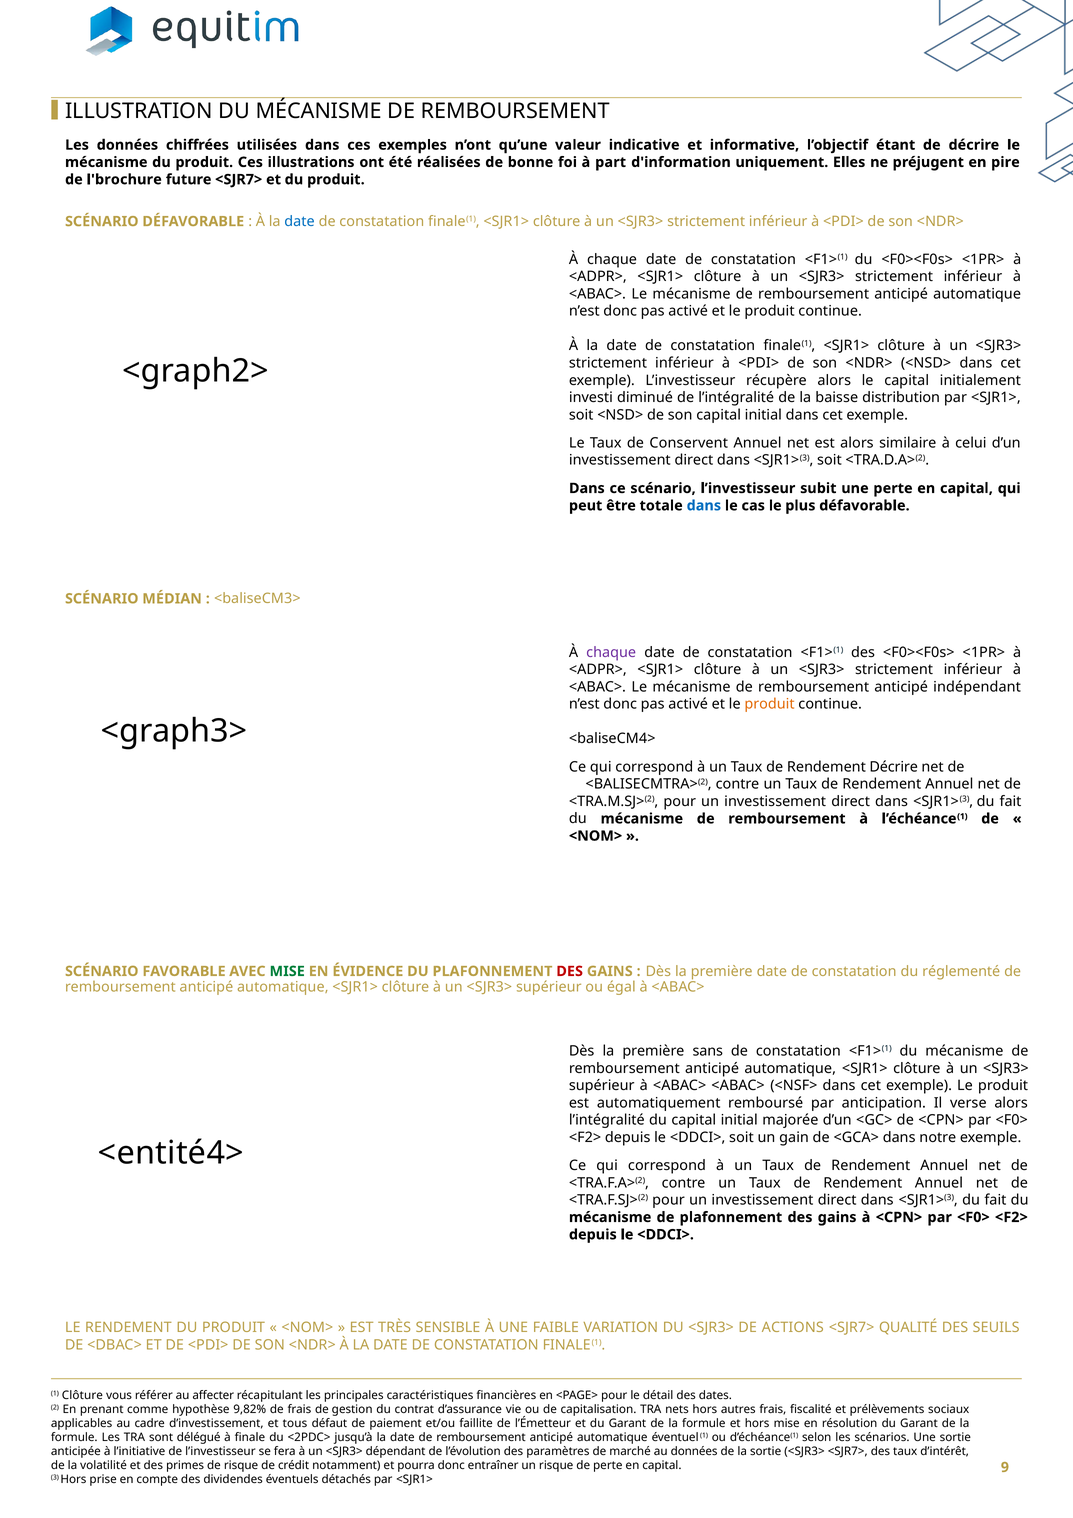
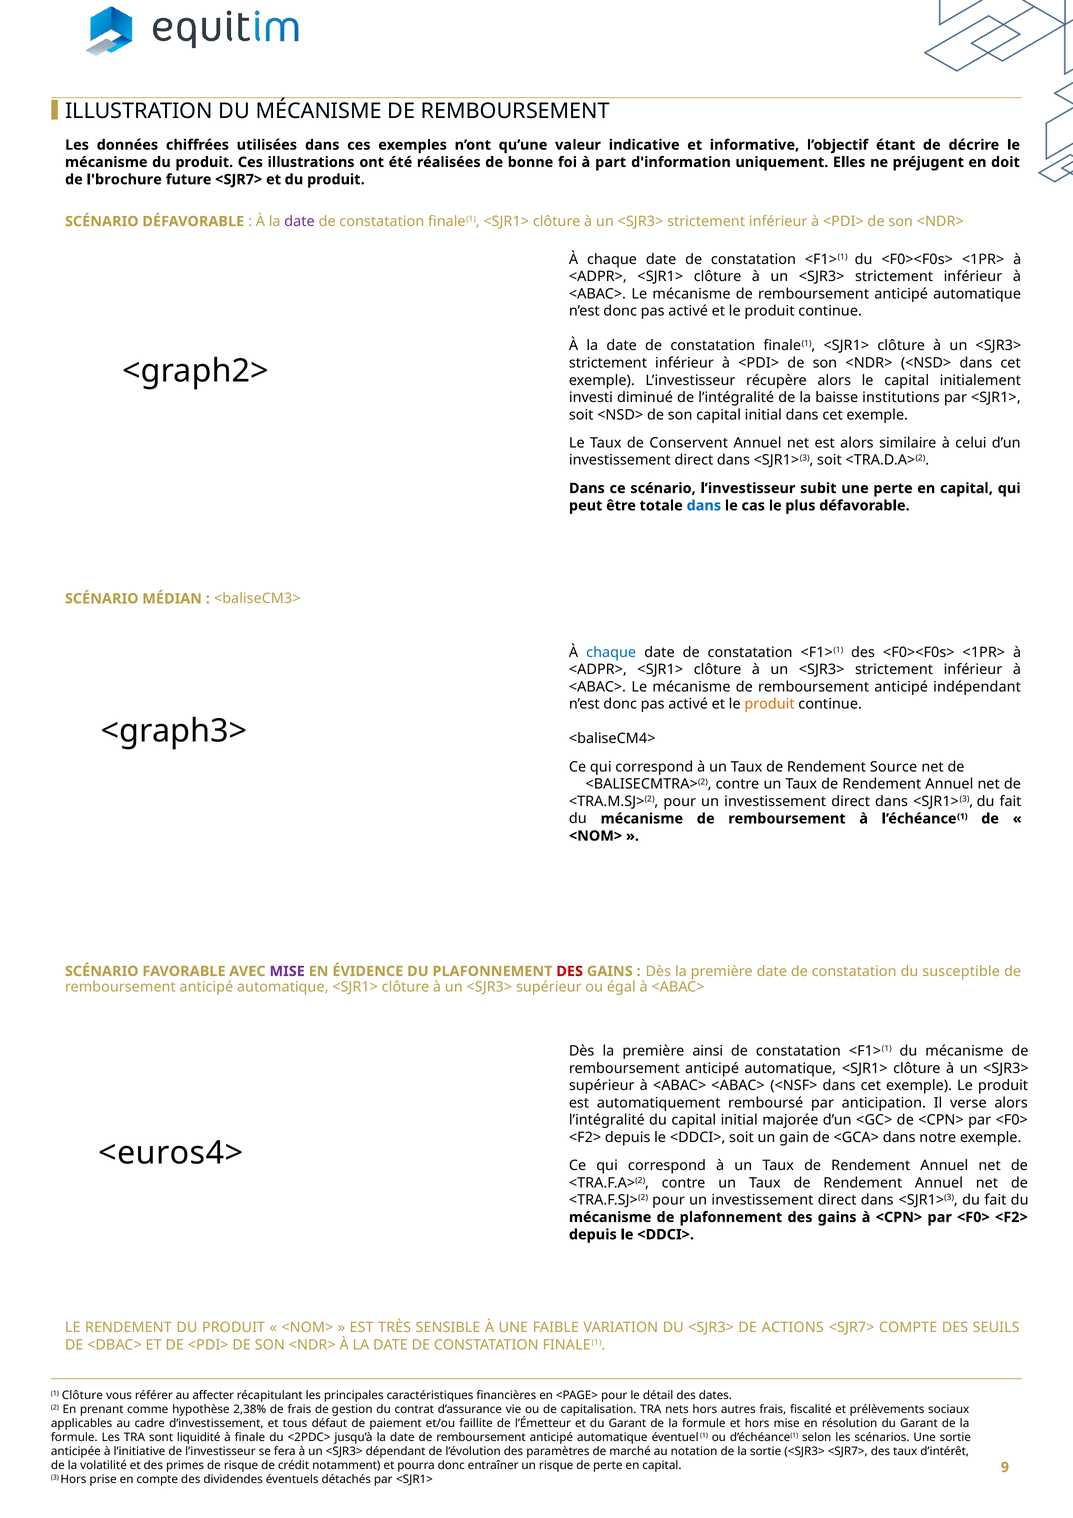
pire: pire -> doit
date at (299, 221) colour: blue -> purple
distribution: distribution -> institutions
chaque at (611, 652) colour: purple -> blue
Rendement Décrire: Décrire -> Source
MISE at (287, 971) colour: green -> purple
réglementé: réglementé -> susceptible
sans: sans -> ainsi
<entité4>: <entité4> -> <euros4>
<SJR7> QUALITÉ: QUALITÉ -> COMPTE
9,82%: 9,82% -> 2,38%
délégué: délégué -> liquidité
au données: données -> notation
